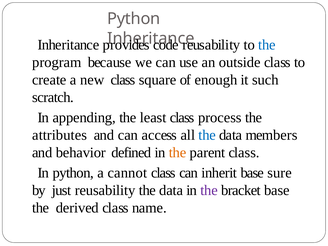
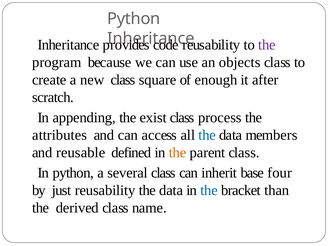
the at (267, 45) colour: blue -> purple
outside: outside -> objects
such: such -> after
least: least -> exist
behavior: behavior -> reusable
cannot: cannot -> several
sure: sure -> four
the at (209, 190) colour: purple -> blue
bracket base: base -> than
